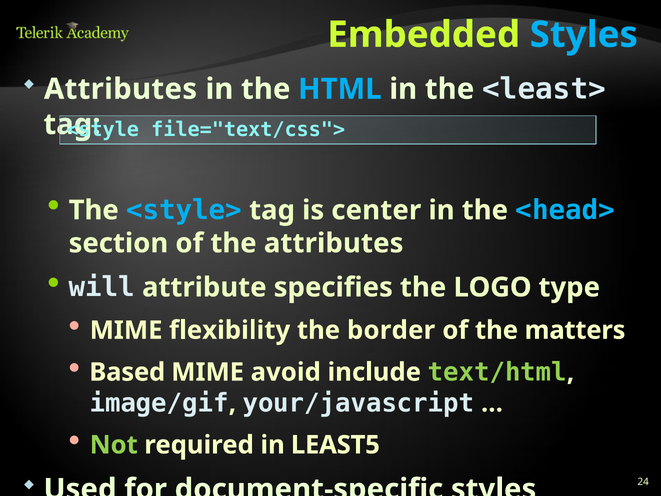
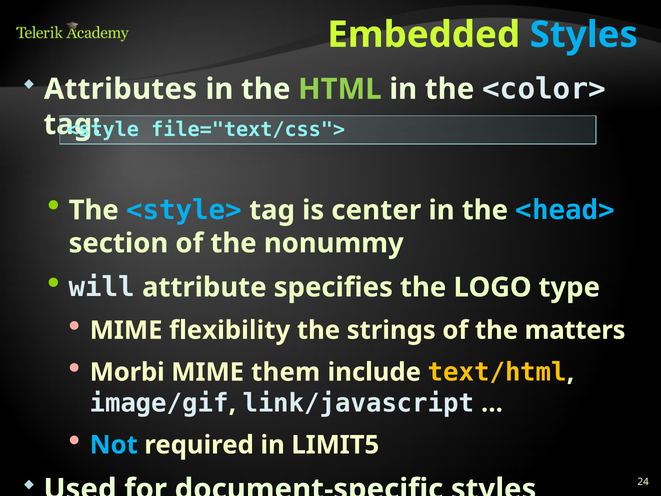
HTML colour: light blue -> light green
<least>: <least> -> <color>
the attributes: attributes -> nonummy
border: border -> strings
Based: Based -> Morbi
avoid: avoid -> them
text/html colour: light green -> yellow
your/javascript: your/javascript -> link/javascript
Not colour: light green -> light blue
LEAST5: LEAST5 -> LIMIT5
